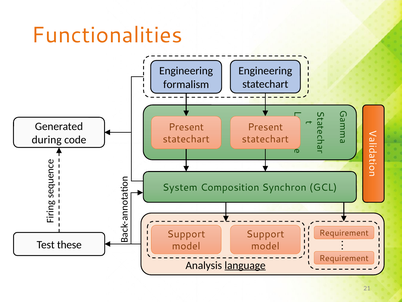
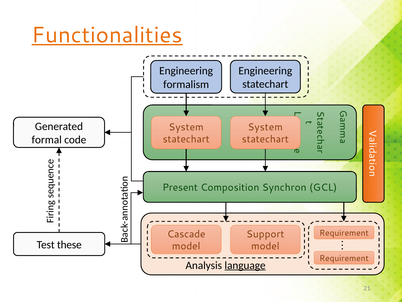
Functionalities underline: none -> present
Present at (186, 127): Present -> System
Present at (265, 127): Present -> System
during: during -> formal
System: System -> Present
Support at (186, 234): Support -> Cascade
